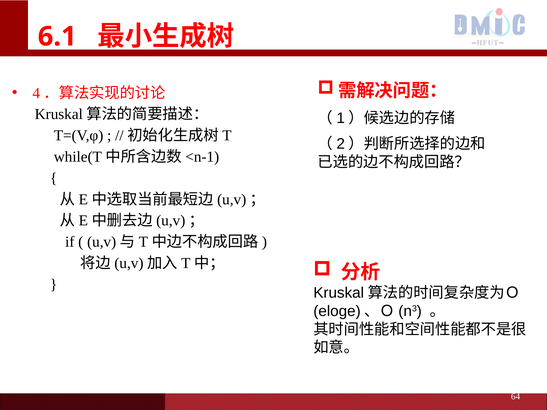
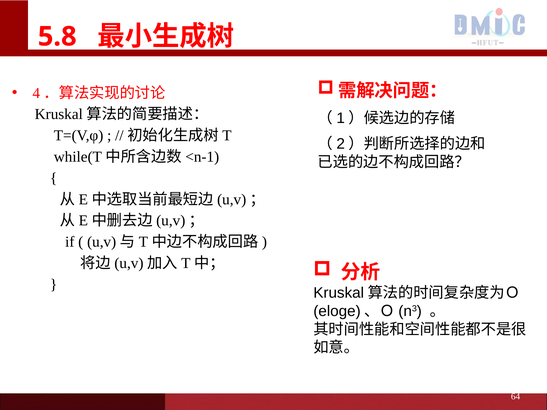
6.1: 6.1 -> 5.8
